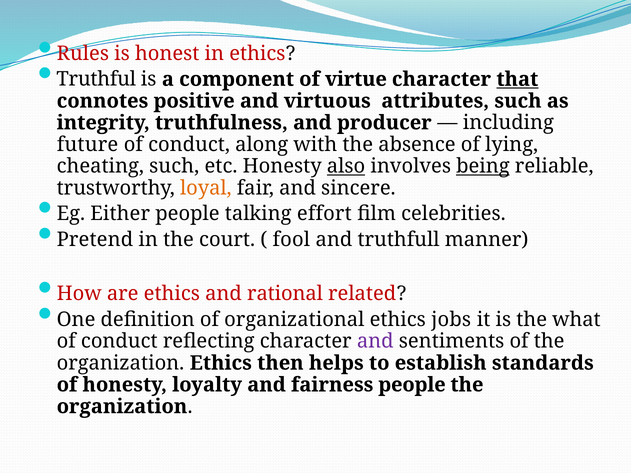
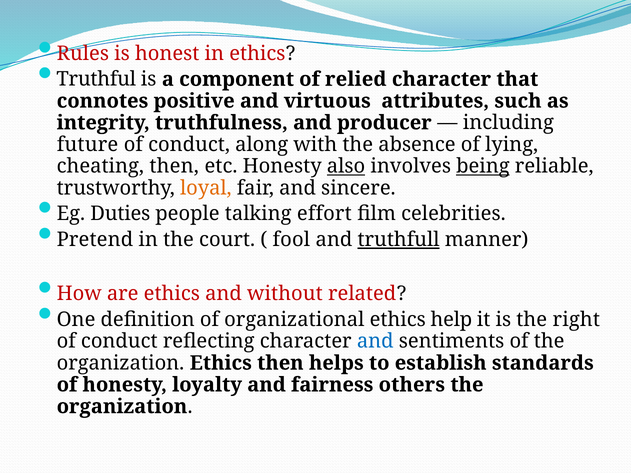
virtue: virtue -> relied
that underline: present -> none
cheating such: such -> then
Either: Either -> Duties
truthfull underline: none -> present
rational: rational -> without
jobs: jobs -> help
what: what -> right
and at (375, 341) colour: purple -> blue
fairness people: people -> others
